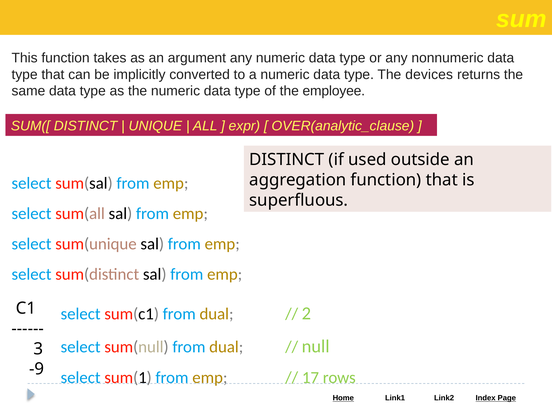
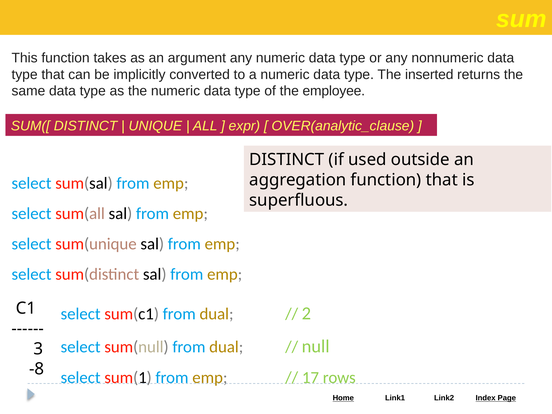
devices: devices -> inserted
-9: -9 -> -8
